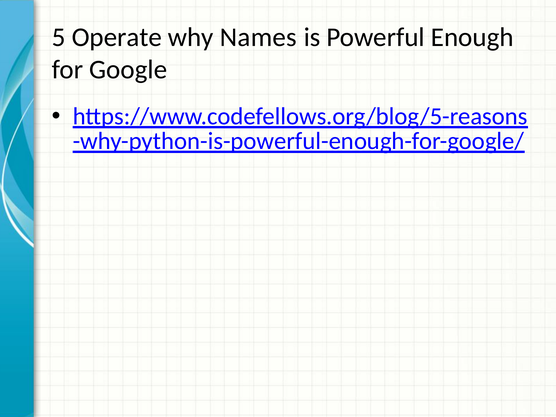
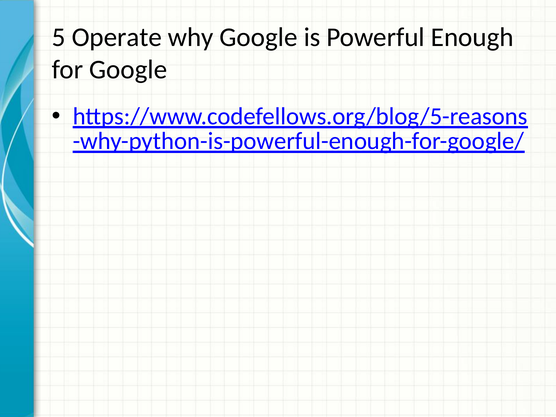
why Names: Names -> Google
